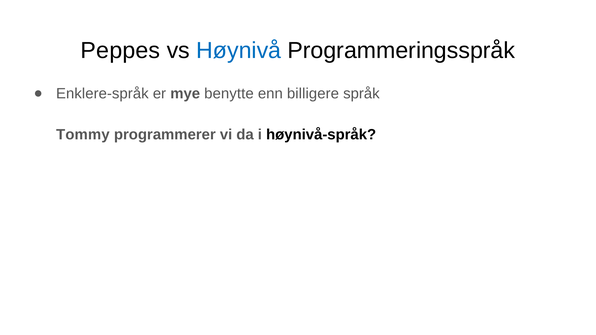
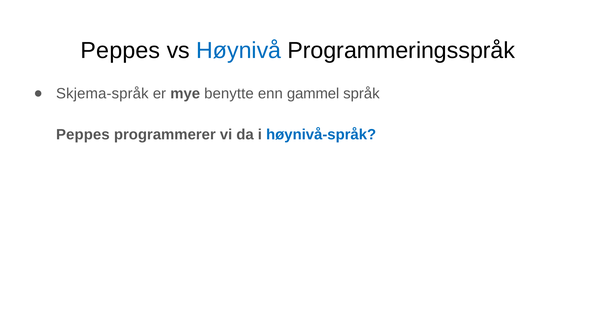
Enklere-språk: Enklere-språk -> Skjema-språk
billigere: billigere -> gammel
Tommy at (83, 135): Tommy -> Peppes
høynivå-språk colour: black -> blue
